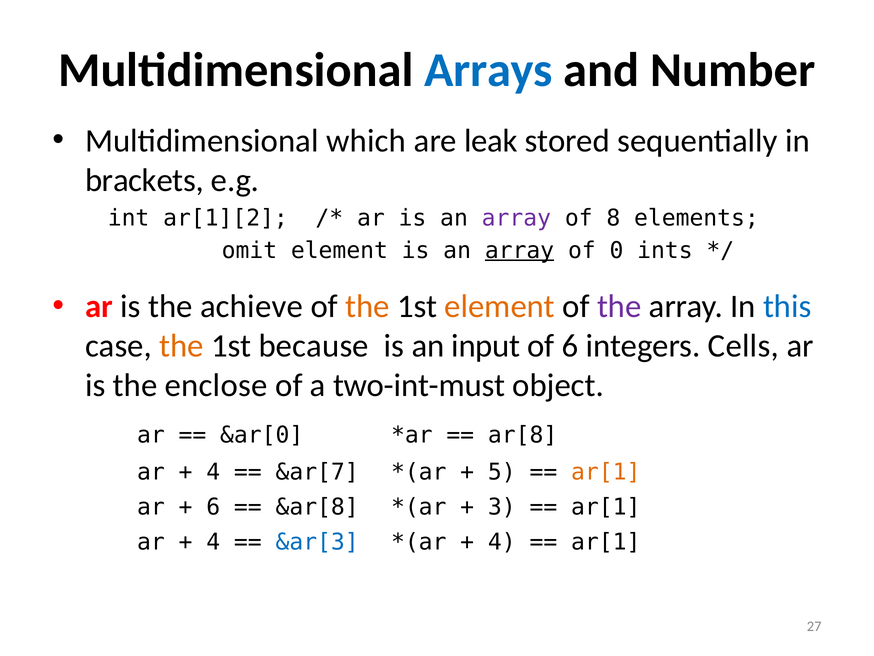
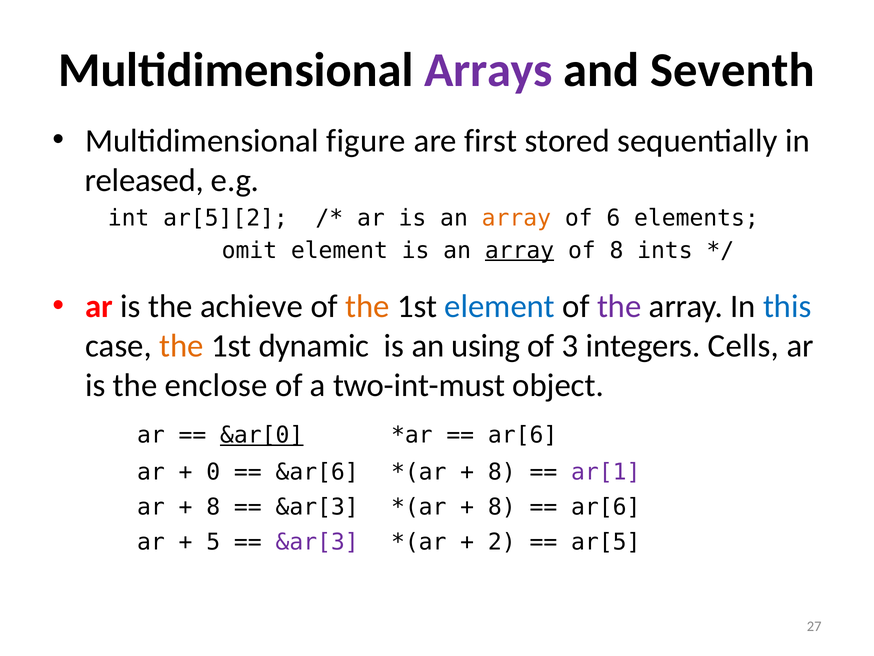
Arrays colour: blue -> purple
Number: Number -> Seventh
which: which -> figure
leak: leak -> first
brackets: brackets -> released
ar[1][2: ar[1][2 -> ar[5][2
array at (516, 218) colour: purple -> orange
8: 8 -> 6
of 0: 0 -> 8
element at (500, 306) colour: orange -> blue
because: because -> dynamic
input: input -> using
of 6: 6 -> 3
&ar[0 underline: none -> present
ar[8 at (523, 435): ar[8 -> ar[6
4 at (213, 472): 4 -> 0
&ar[7: &ar[7 -> &ar[6
5 at (502, 472): 5 -> 8
ar[1 at (606, 472) colour: orange -> purple
6 at (213, 507): 6 -> 8
&ar[8 at (317, 507): &ar[8 -> &ar[3
3 at (502, 507): 3 -> 8
ar[1 at (606, 507): ar[1 -> ar[6
4 at (213, 542): 4 -> 5
&ar[3 at (317, 542) colour: blue -> purple
4 at (502, 542): 4 -> 2
ar[1 at (606, 542): ar[1 -> ar[5
